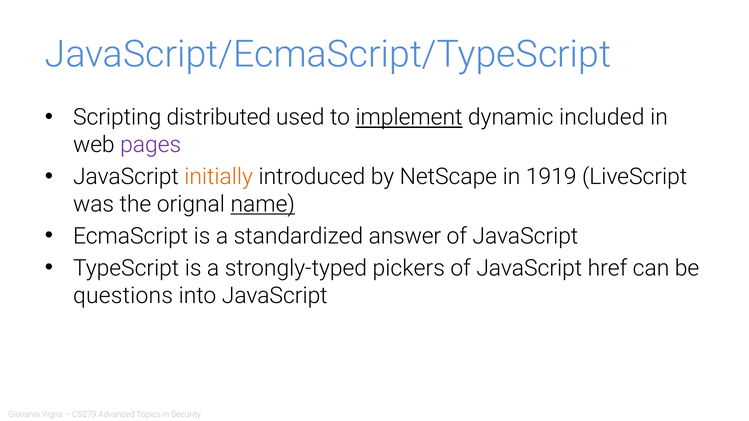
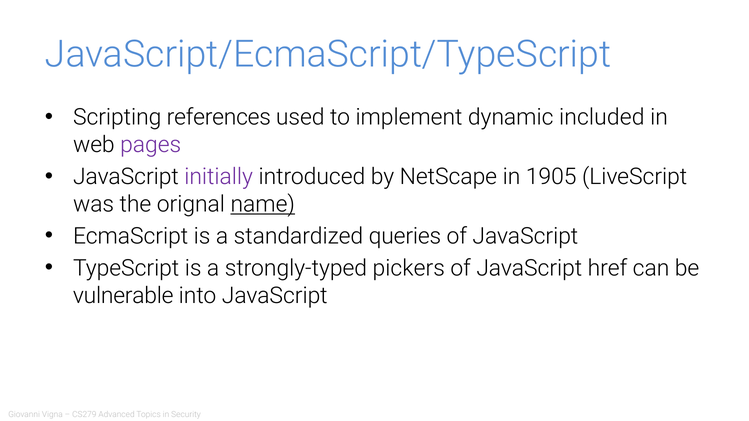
distributed: distributed -> references
implement underline: present -> none
initially colour: orange -> purple
1919: 1919 -> 1905
answer: answer -> queries
questions: questions -> vulnerable
